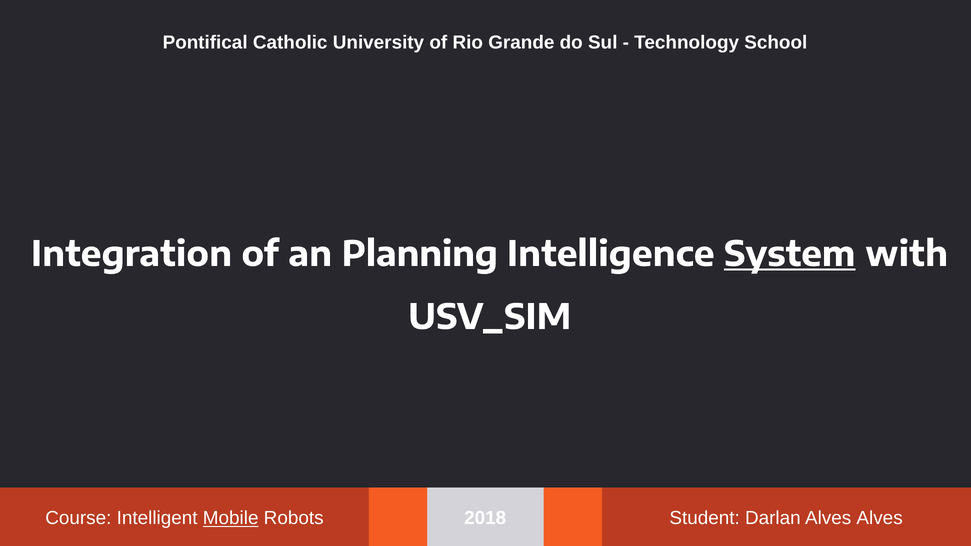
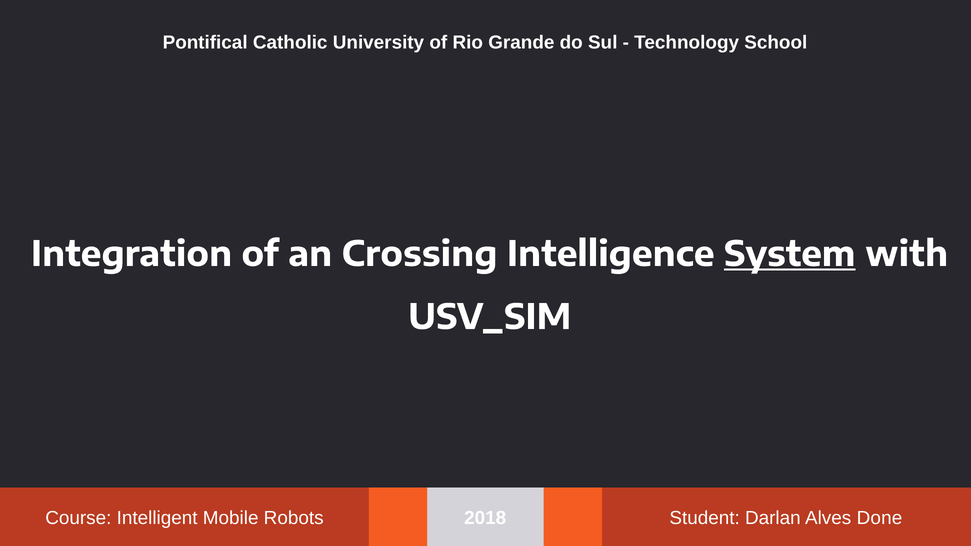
Planning: Planning -> Crossing
Mobile underline: present -> none
Alves Alves: Alves -> Done
